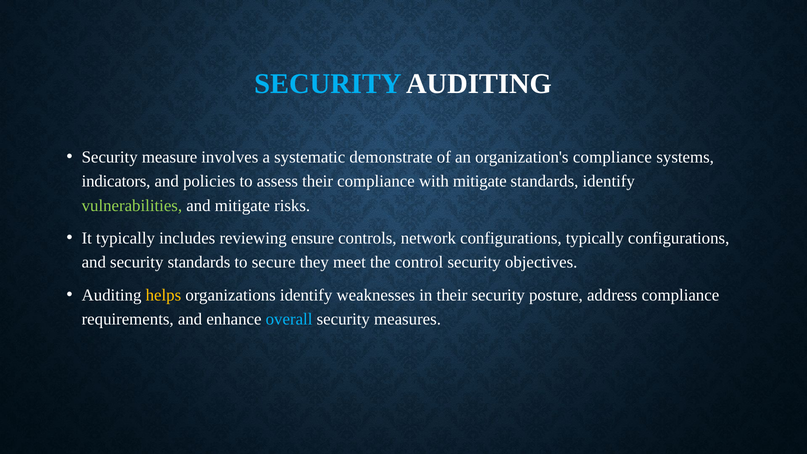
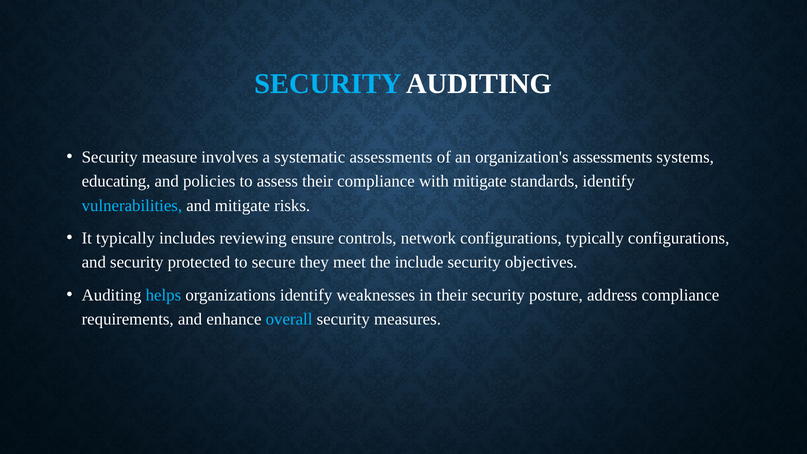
systematic demonstrate: demonstrate -> assessments
organization's compliance: compliance -> assessments
indicators: indicators -> educating
vulnerabilities colour: light green -> light blue
security standards: standards -> protected
control: control -> include
helps colour: yellow -> light blue
